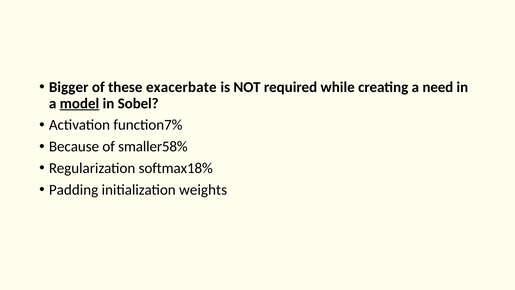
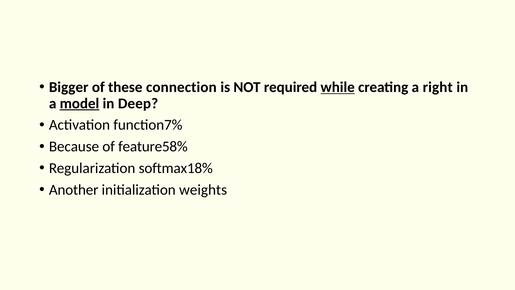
exacerbate: exacerbate -> connection
while underline: none -> present
need: need -> right
Sobel: Sobel -> Deep
smaller58%: smaller58% -> feature58%
Padding: Padding -> Another
